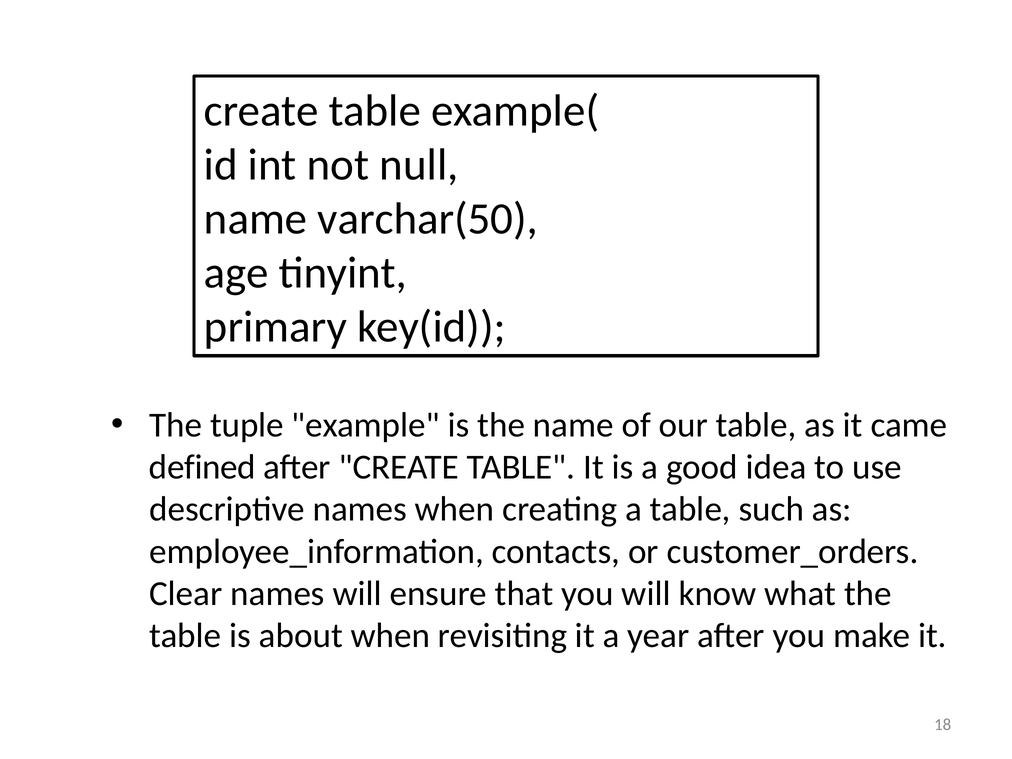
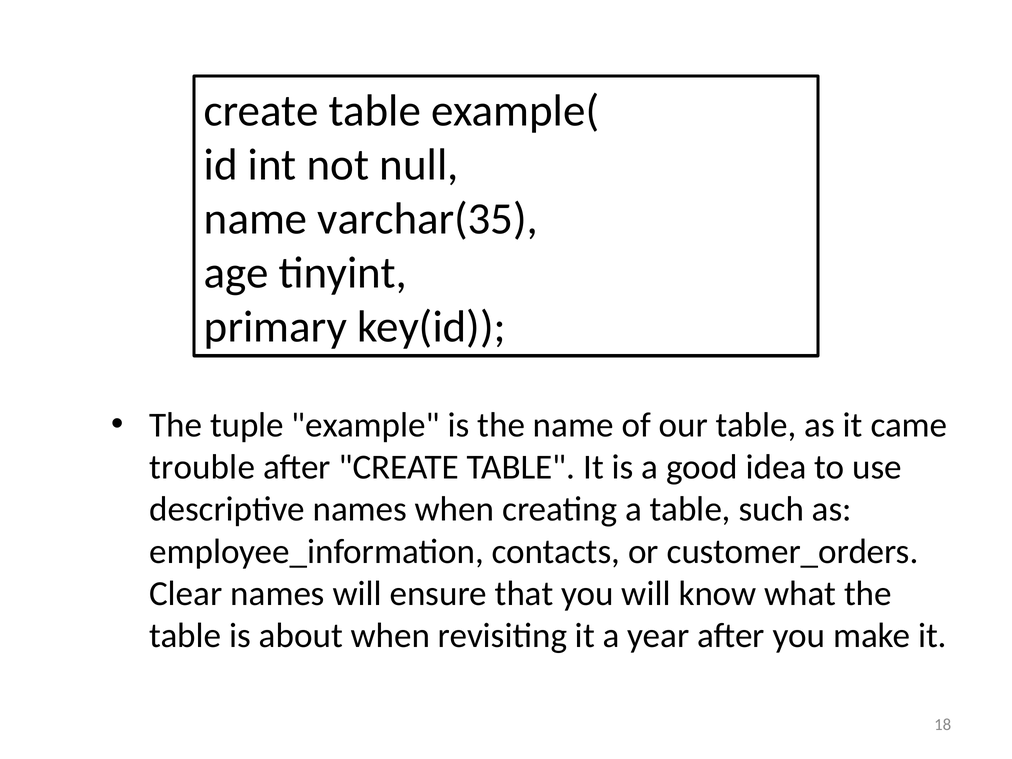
varchar(50: varchar(50 -> varchar(35
defined: defined -> trouble
